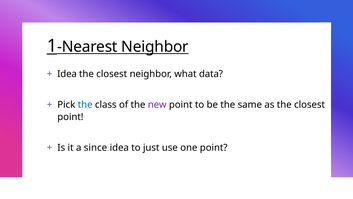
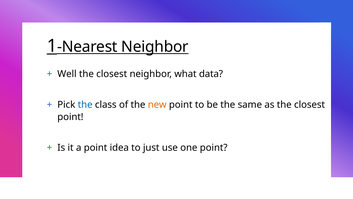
Idea at (67, 74): Idea -> Well
new colour: purple -> orange
a since: since -> point
